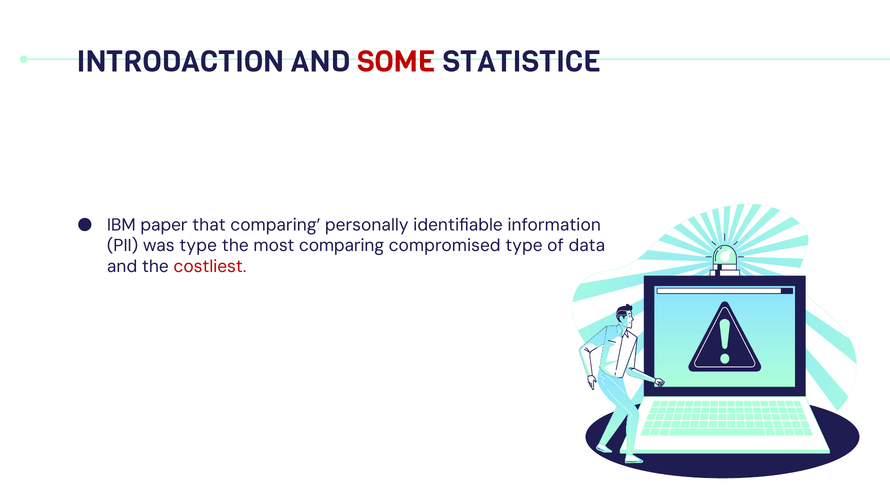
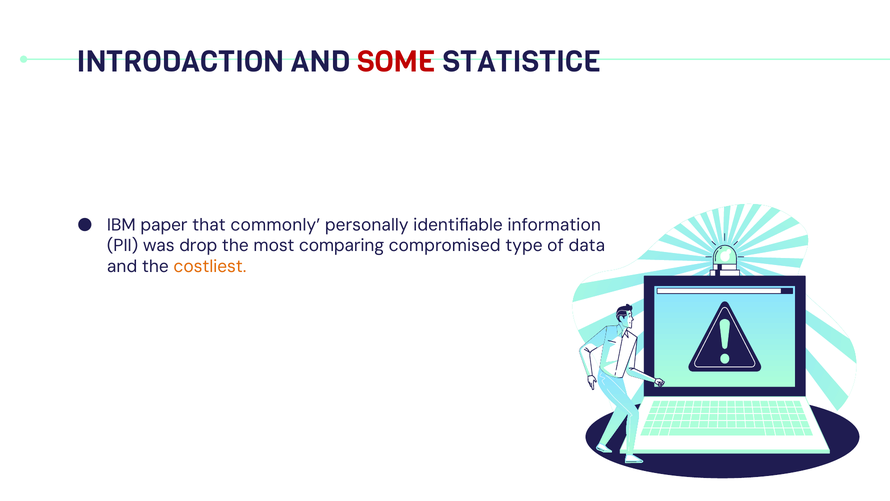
that comparing: comparing -> commonly
was type: type -> drop
costliest colour: red -> orange
